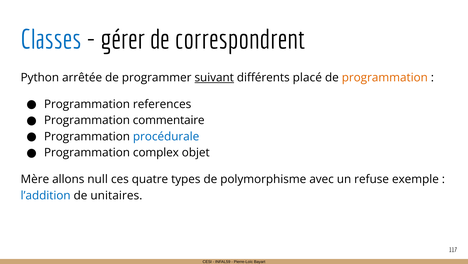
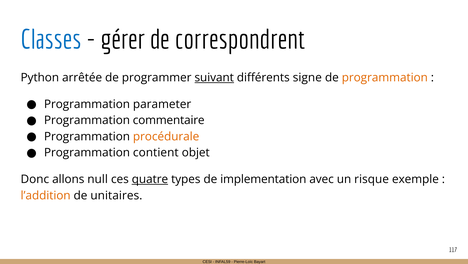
placé: placé -> signe
references: references -> parameter
procédurale colour: blue -> orange
complex: complex -> contient
Mère: Mère -> Donc
quatre underline: none -> present
polymorphisme: polymorphisme -> implementation
refuse: refuse -> risque
l’addition colour: blue -> orange
